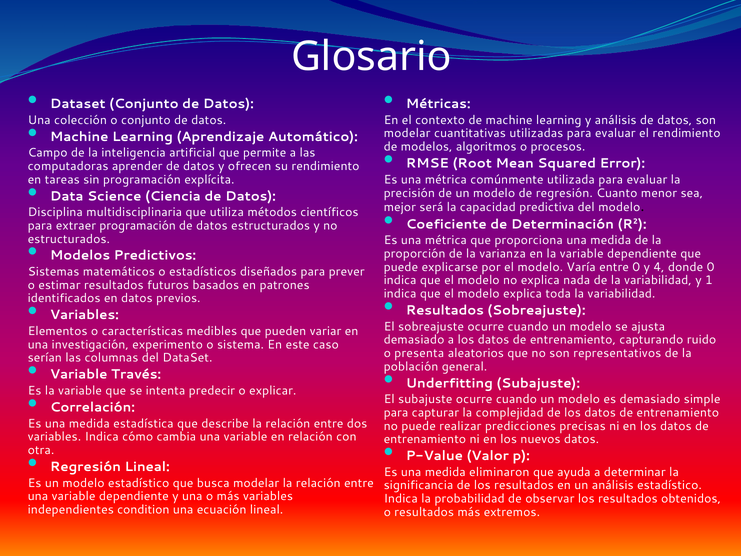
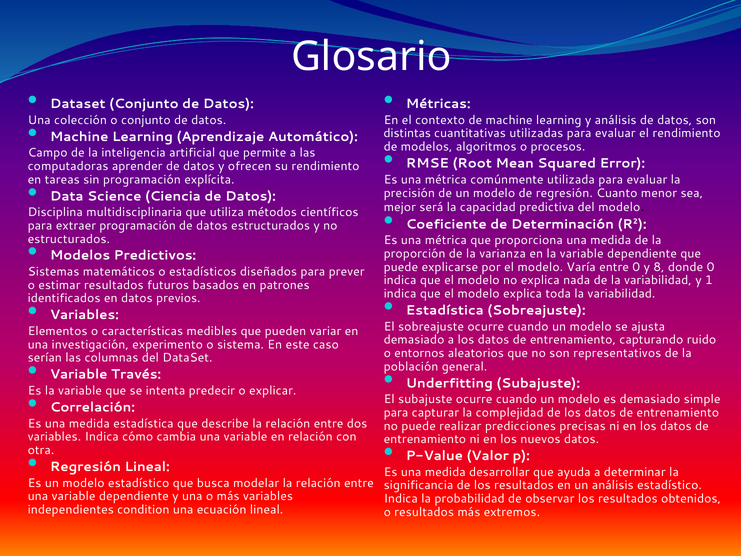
modelar at (407, 133): modelar -> distintas
4: 4 -> 8
Resultados at (445, 310): Resultados -> Estadística
presenta: presenta -> entornos
eliminaron: eliminaron -> desarrollar
